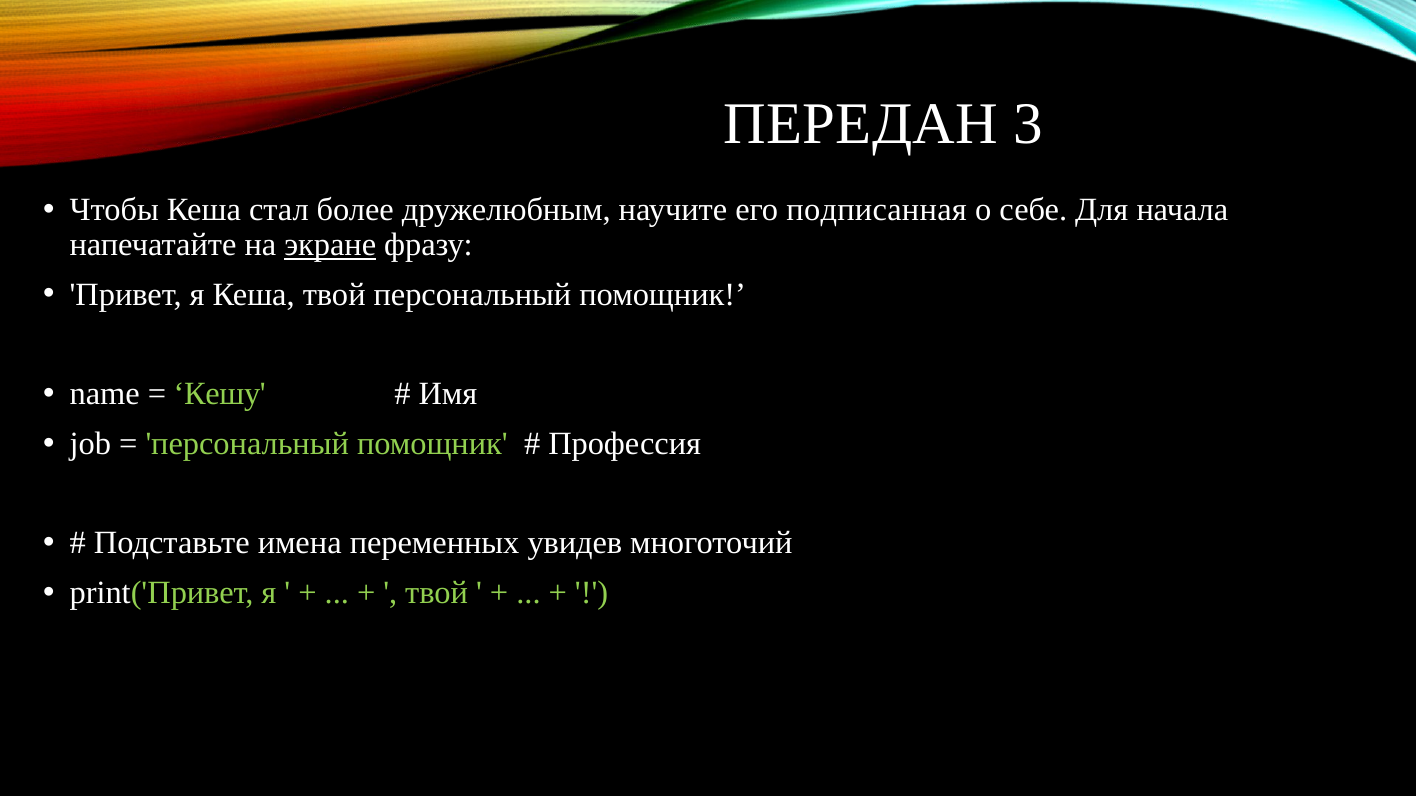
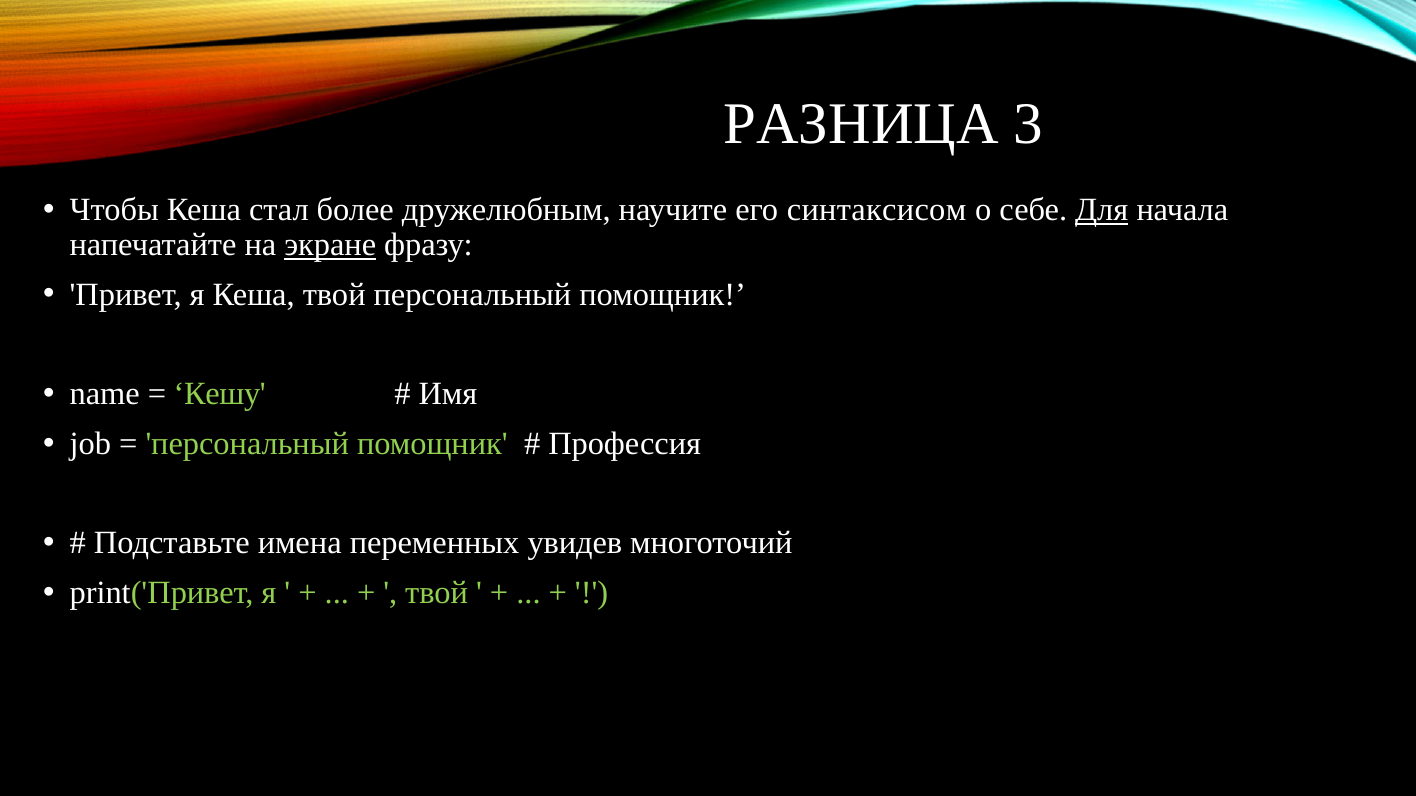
ПЕРЕДАН: ПЕРЕДАН -> РАЗНИЦА
подписанная: подписанная -> синтаксисом
Для underline: none -> present
